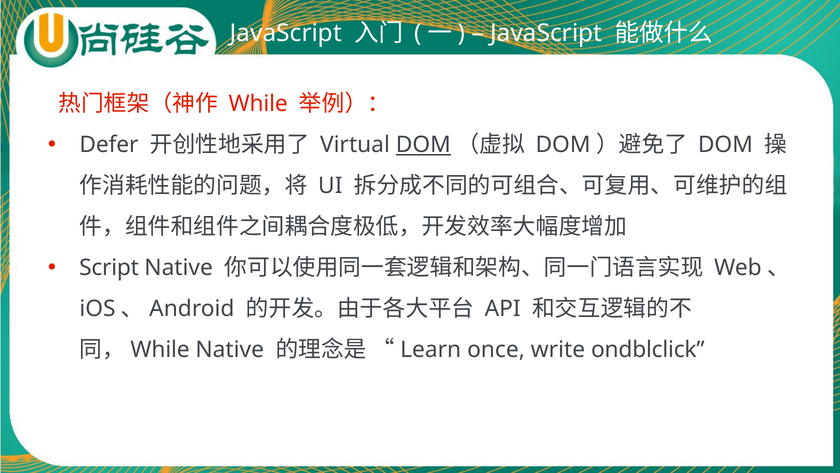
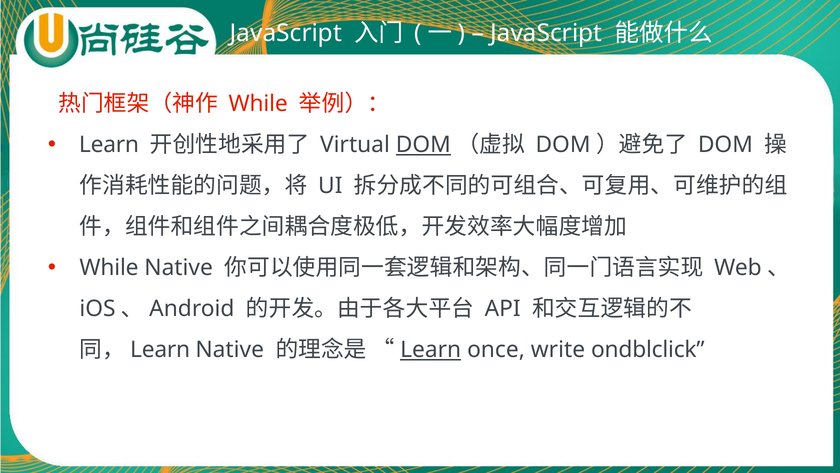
Defer at (109, 145): Defer -> Learn
Script at (109, 268): Script -> While
While at (160, 350): While -> Learn
Learn at (431, 350) underline: none -> present
